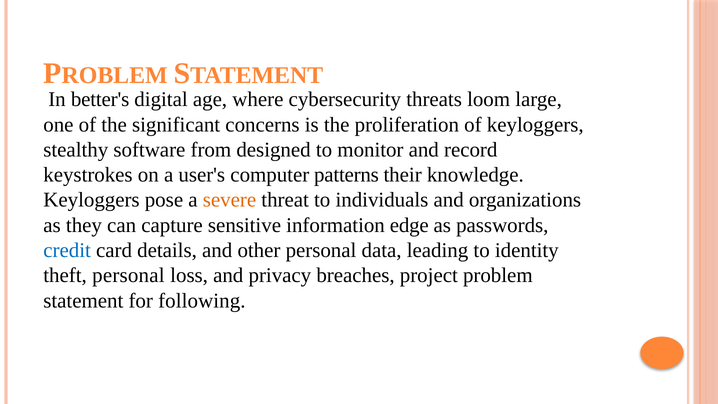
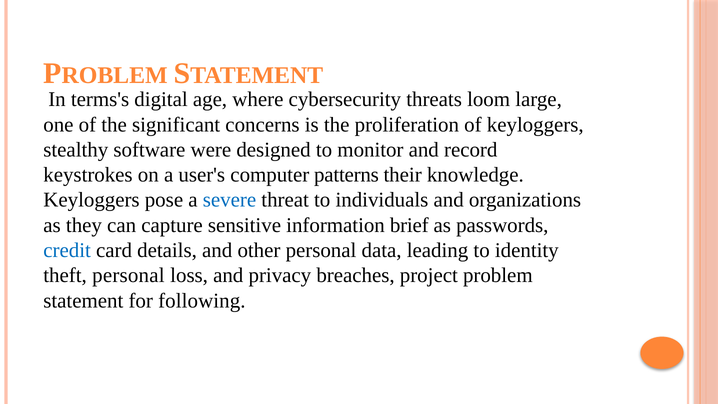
better's: better's -> terms's
from: from -> were
severe colour: orange -> blue
edge: edge -> brief
